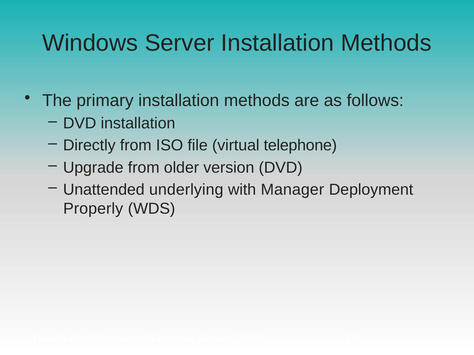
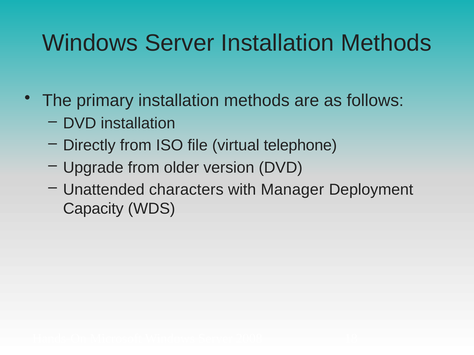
underlying: underlying -> characters
Properly: Properly -> Capacity
